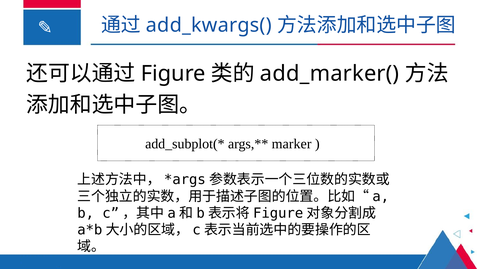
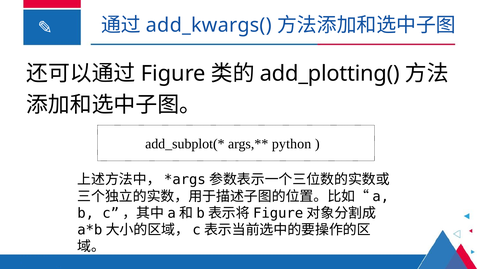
add_marker(: add_marker( -> add_plotting(
marker: marker -> python
